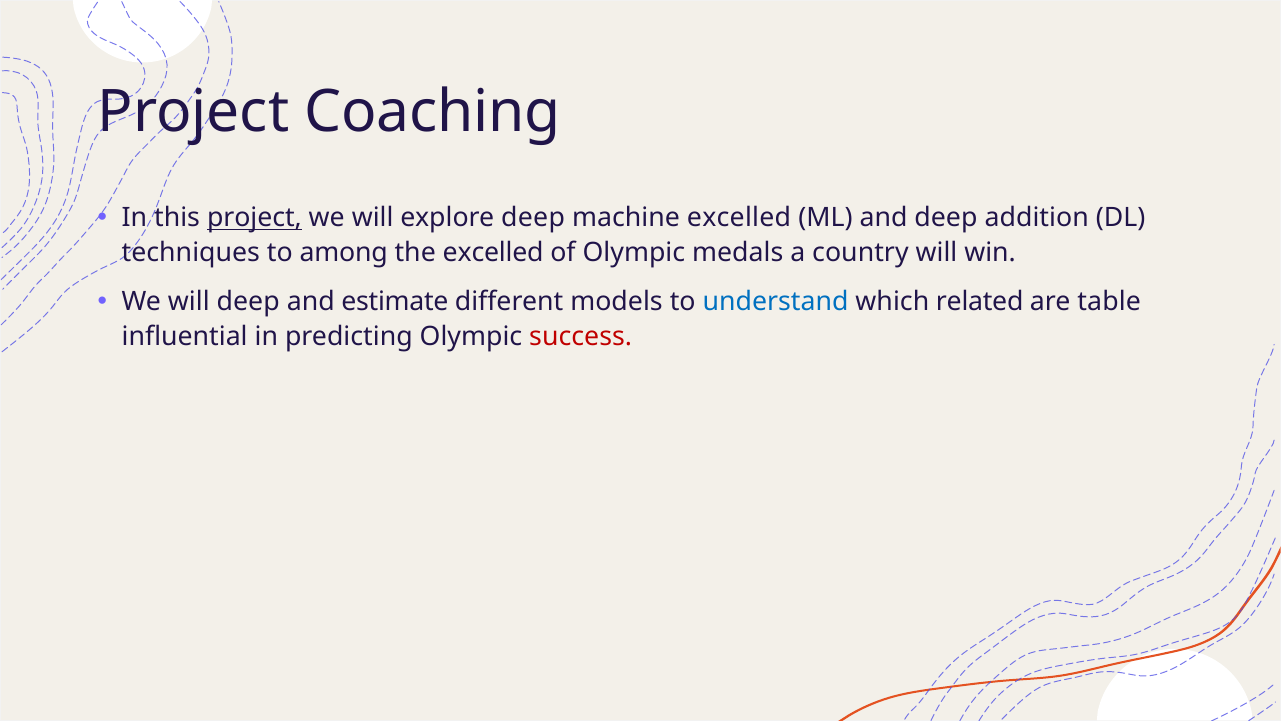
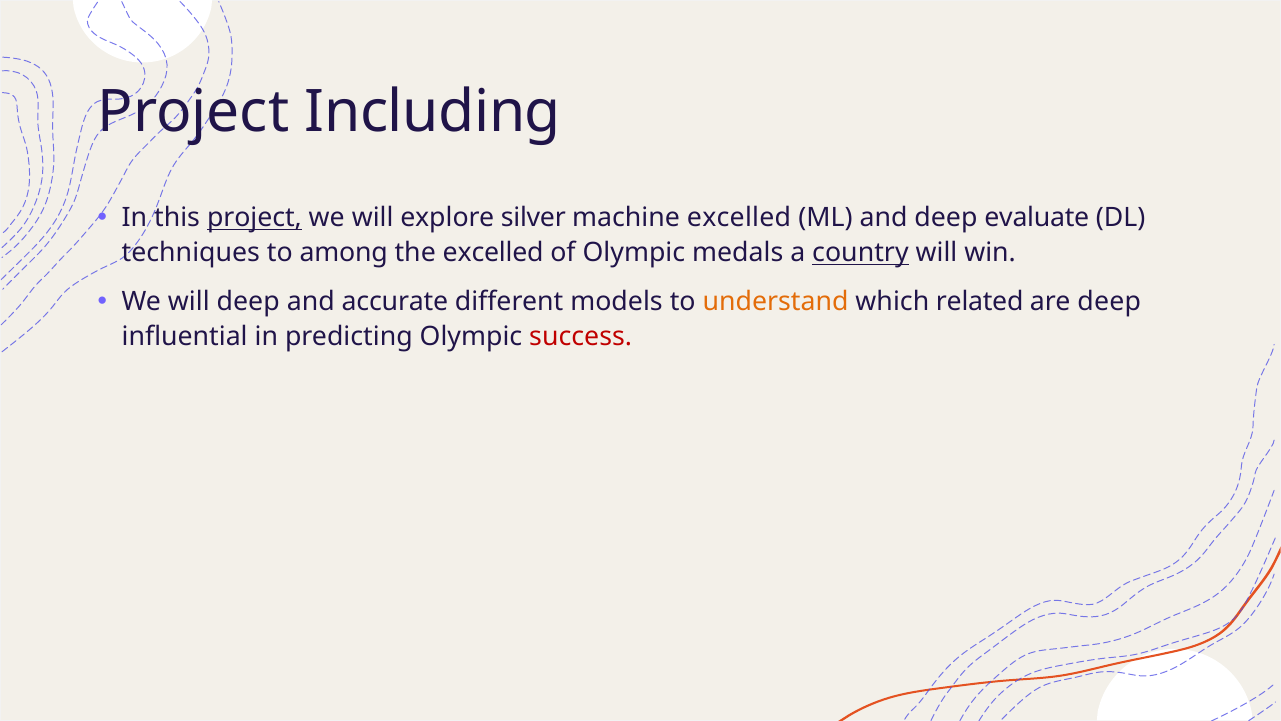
Coaching: Coaching -> Including
explore deep: deep -> silver
addition: addition -> evaluate
country underline: none -> present
estimate: estimate -> accurate
understand colour: blue -> orange
are table: table -> deep
